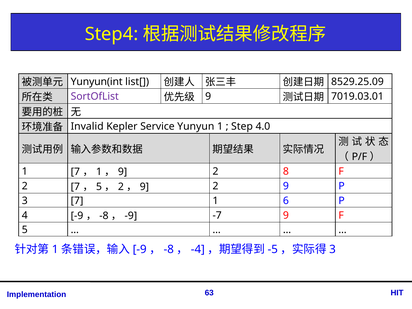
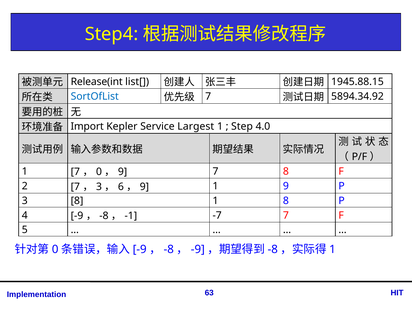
Yunyun(int: Yunyun(int -> Release(int
8529.25.09: 8529.25.09 -> 1945.88.15
SortOfList colour: purple -> blue
9 at (208, 97): 9 -> 7
7019.03.01: 7019.03.01 -> 5894.34.92
Invalid: Invalid -> Import
Yunyun: Yunyun -> Largest
1 at (99, 172): 1 -> 0
2 at (215, 171): 2 -> 7
5 at (99, 187): 5 -> 3
2 at (121, 187): 2 -> 6
2 at (215, 186): 2 -> 1
3 7: 7 -> 8
1 6: 6 -> 8
-9 at (131, 216): -9 -> -1
-7 9: 9 -> 7
1 at (55, 249): 1 -> 0
-4 at (198, 249): -4 -> -9
-5 at (273, 249): -5 -> -8
3 at (333, 249): 3 -> 1
